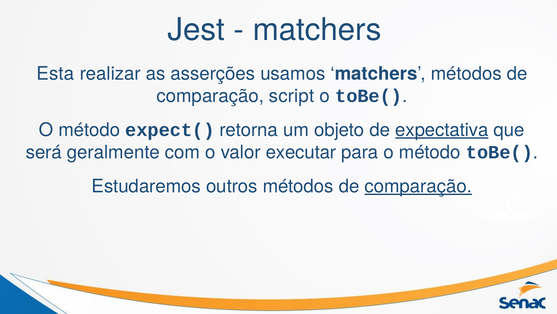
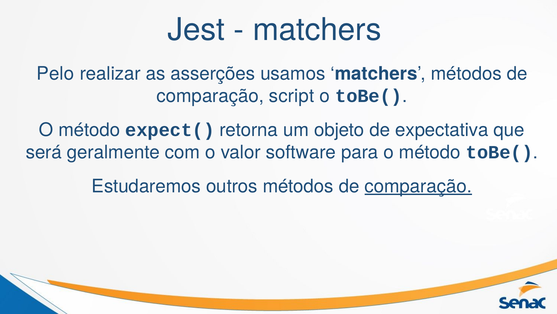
Esta: Esta -> Pelo
expectativa underline: present -> none
executar: executar -> software
